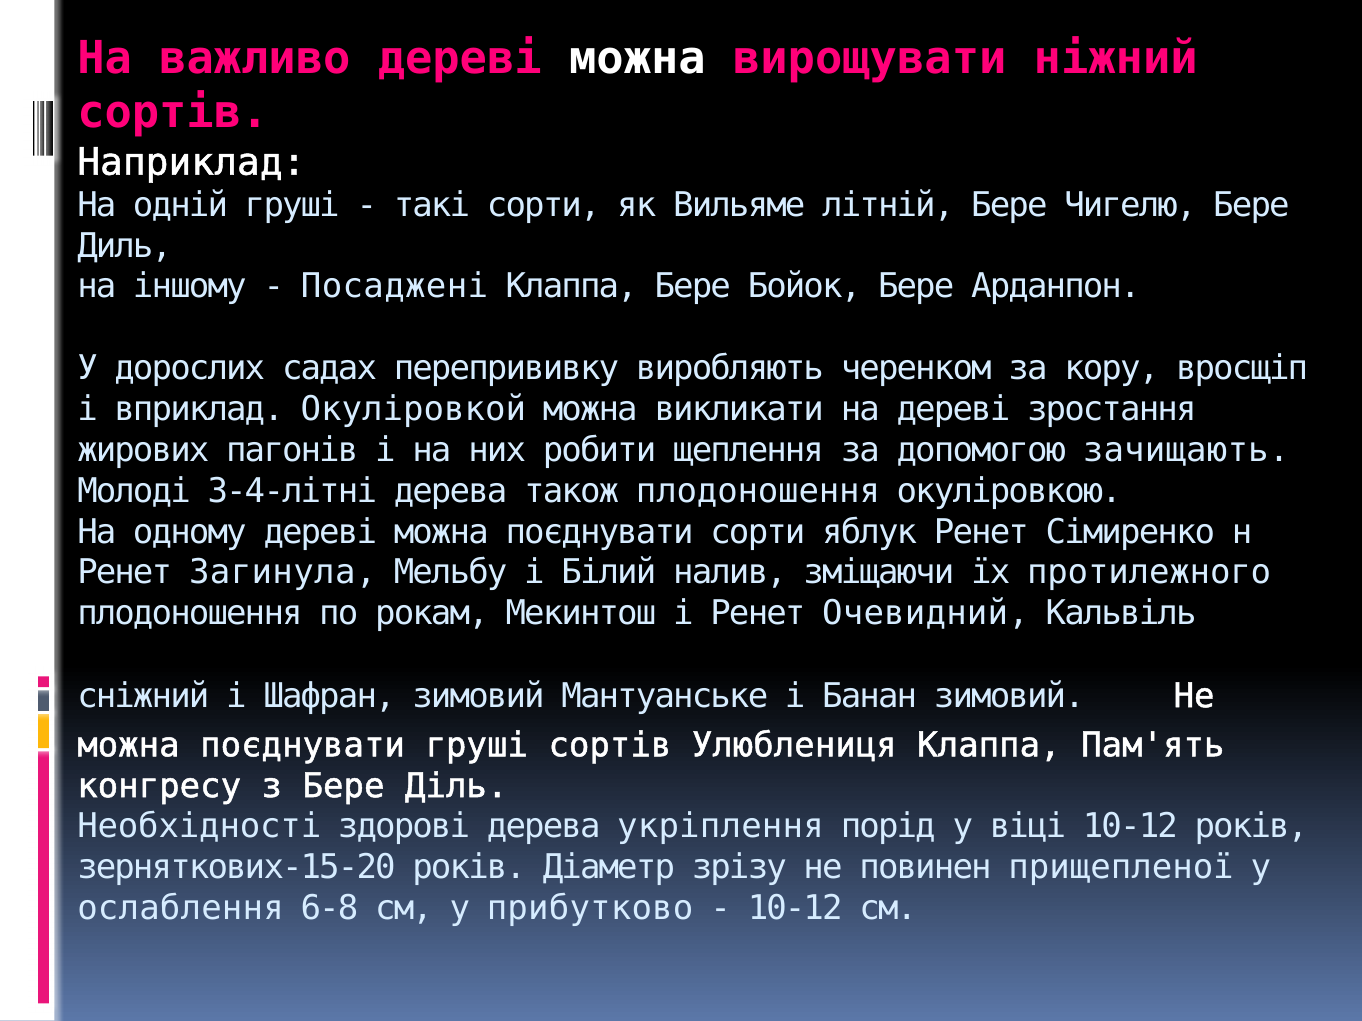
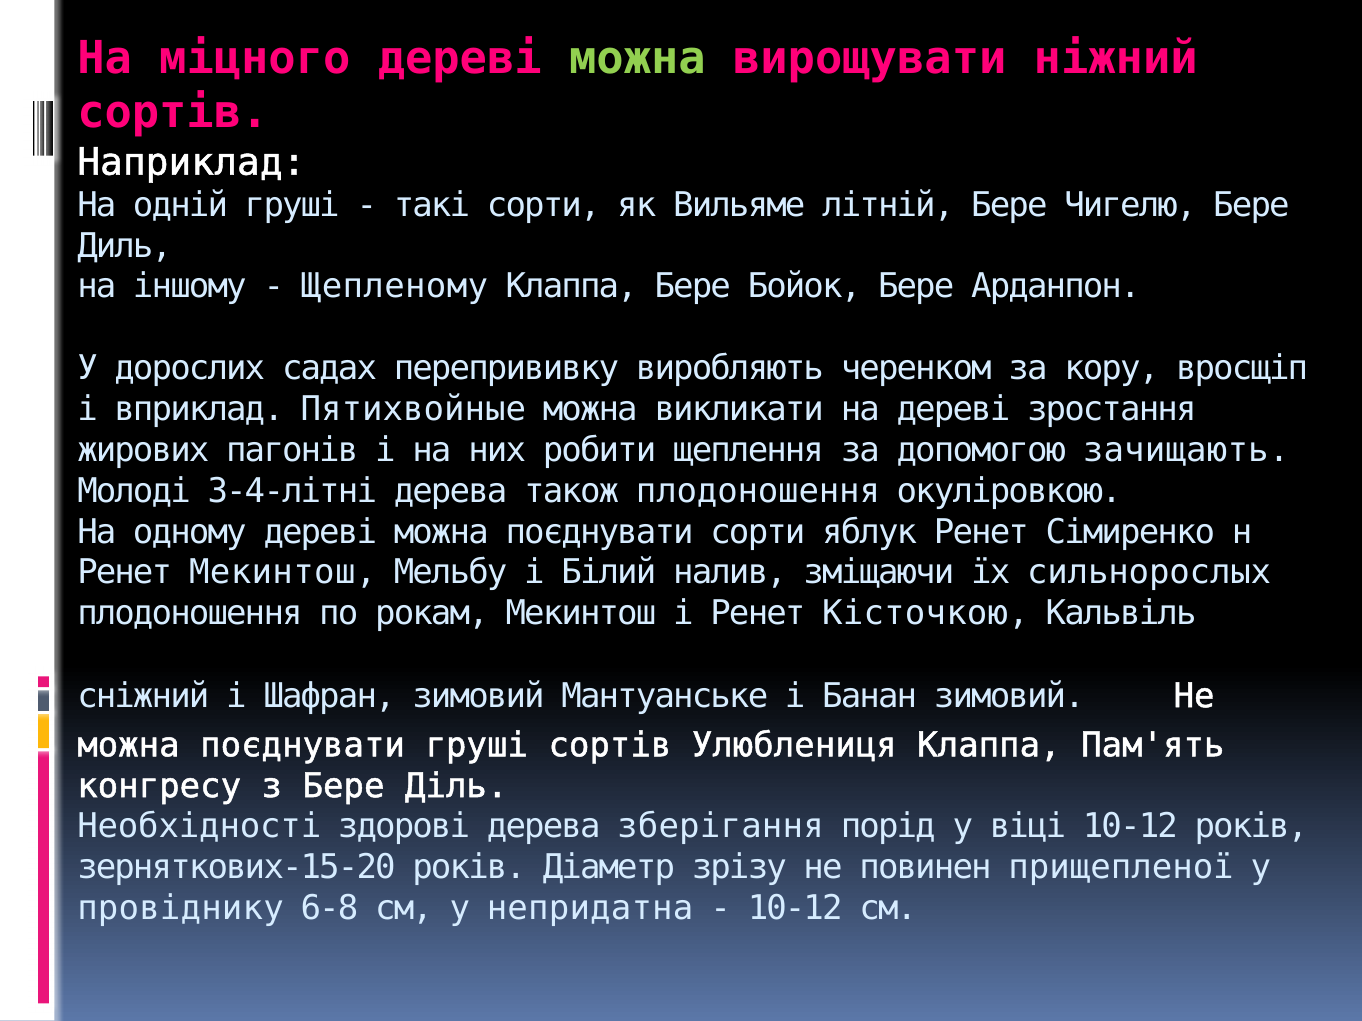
важливо: важливо -> міцного
можна at (637, 58) colour: white -> light green
Посаджені: Посаджені -> Щепленому
Окуліровкой: Окуліровкой -> Пятихвойные
Ренет Загинула: Загинула -> Мекинтош
протилежного: протилежного -> сильнорослых
Очевидний: Очевидний -> Кісточкою
укріплення: укріплення -> зберігання
ослаблення: ослаблення -> провіднику
прибутково: прибутково -> непридатна
